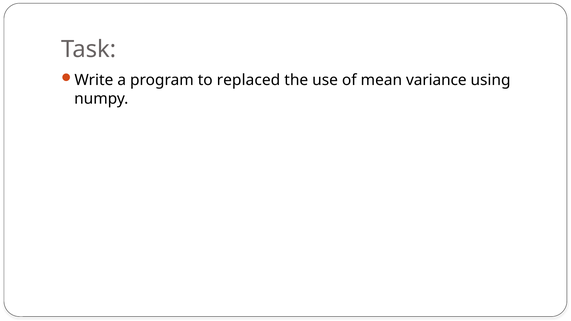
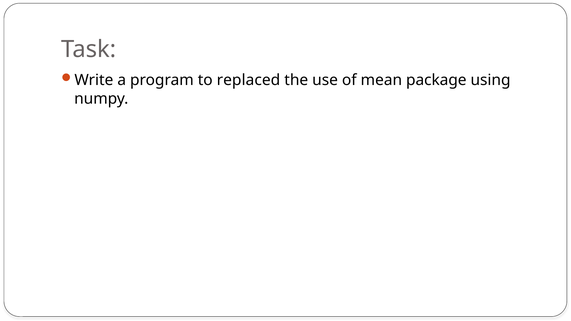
variance: variance -> package
